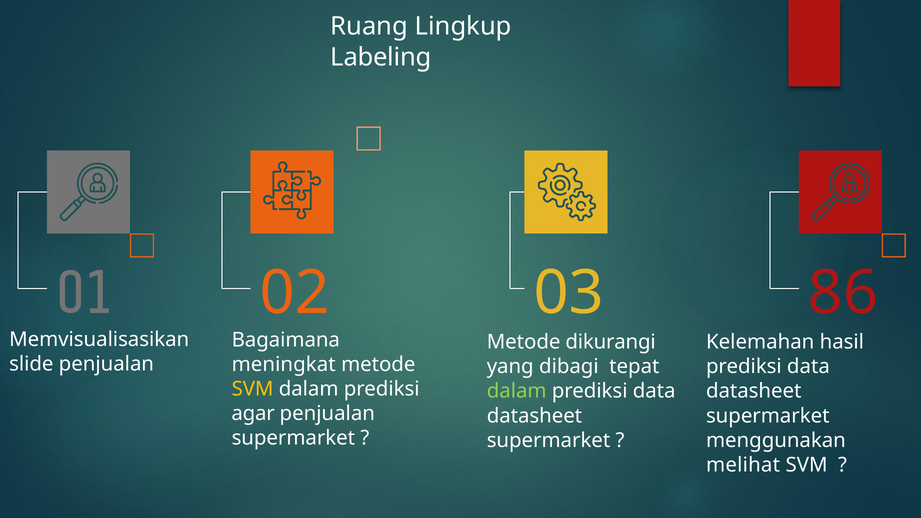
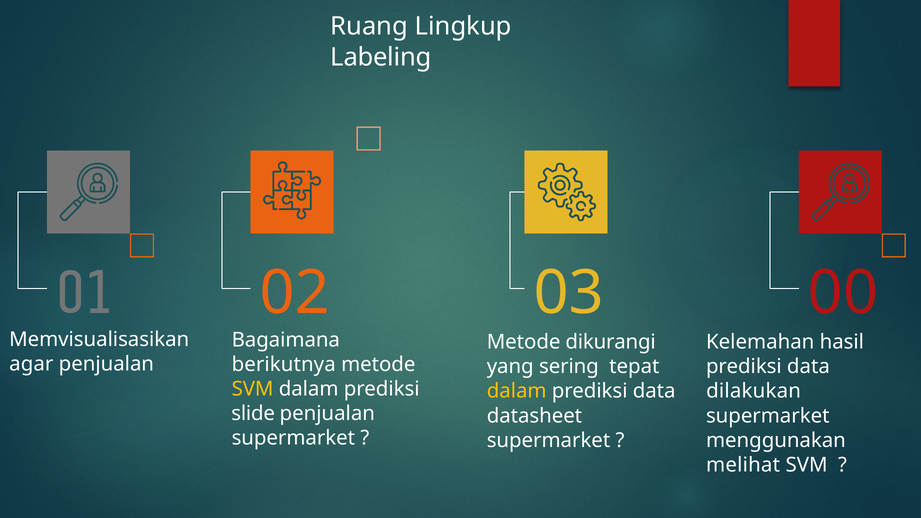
86: 86 -> 00
slide: slide -> agar
meningkat: meningkat -> berikutnya
dibagi: dibagi -> sering
dalam at (517, 391) colour: light green -> yellow
datasheet at (754, 391): datasheet -> dilakukan
agar: agar -> slide
